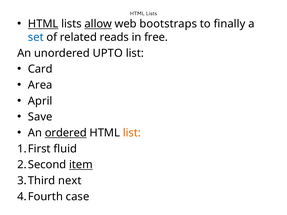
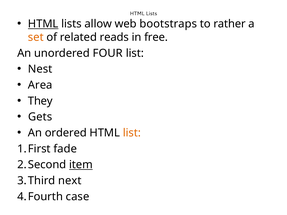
allow underline: present -> none
finally: finally -> rather
set colour: blue -> orange
UPTO: UPTO -> FOUR
Card: Card -> Nest
April: April -> They
Save: Save -> Gets
ordered underline: present -> none
fluid: fluid -> fade
